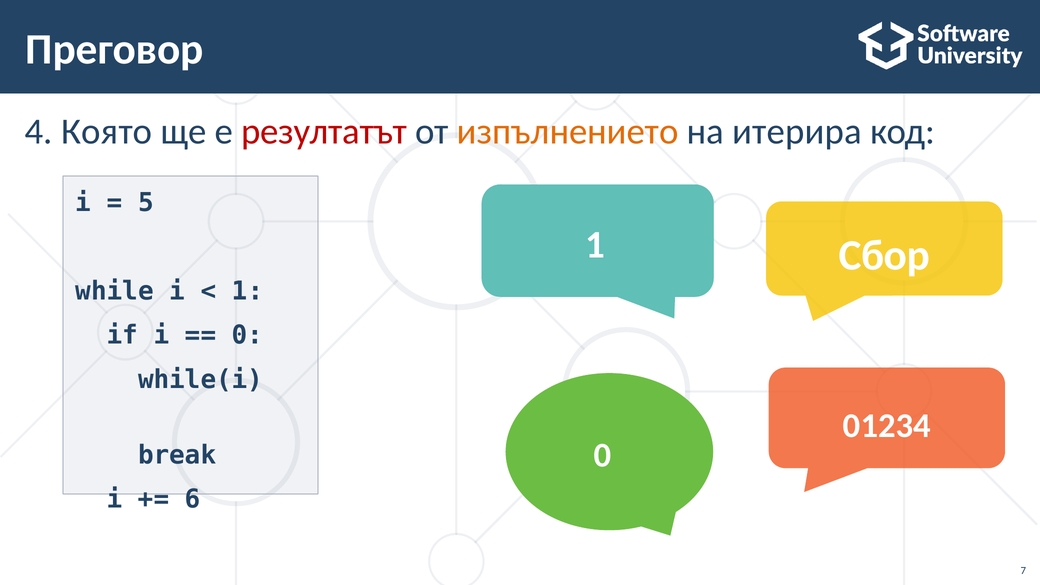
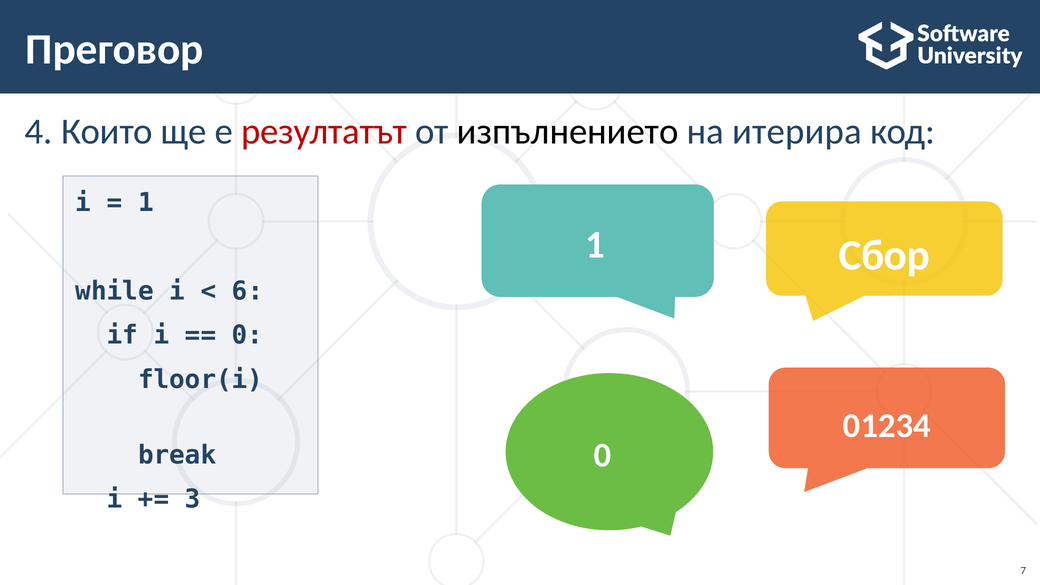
Която: Която -> Които
изпълнението colour: orange -> black
5 at (146, 203): 5 -> 1
1 at (248, 291): 1 -> 6
while(i: while(i -> floor(i
6: 6 -> 3
